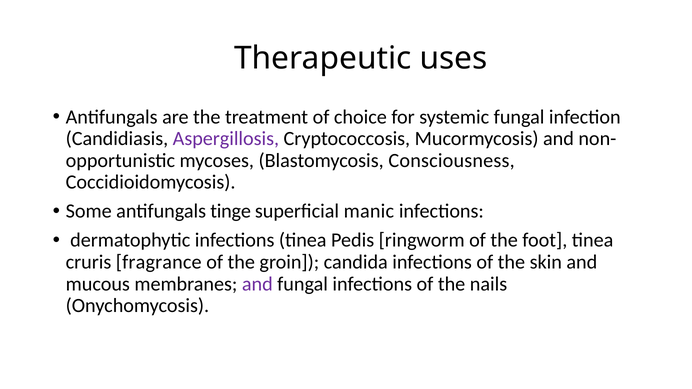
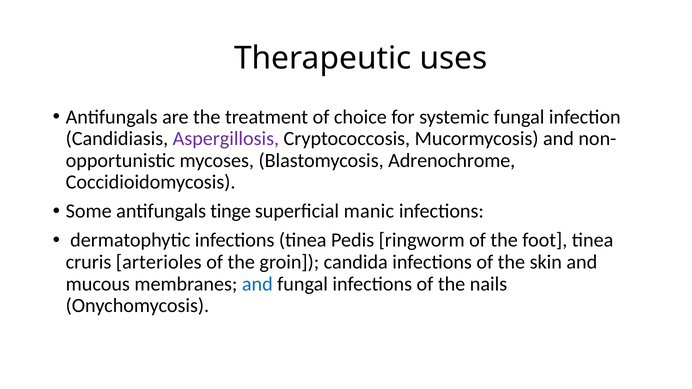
Consciousness: Consciousness -> Adrenochrome
fragrance: fragrance -> arterioles
and at (257, 284) colour: purple -> blue
